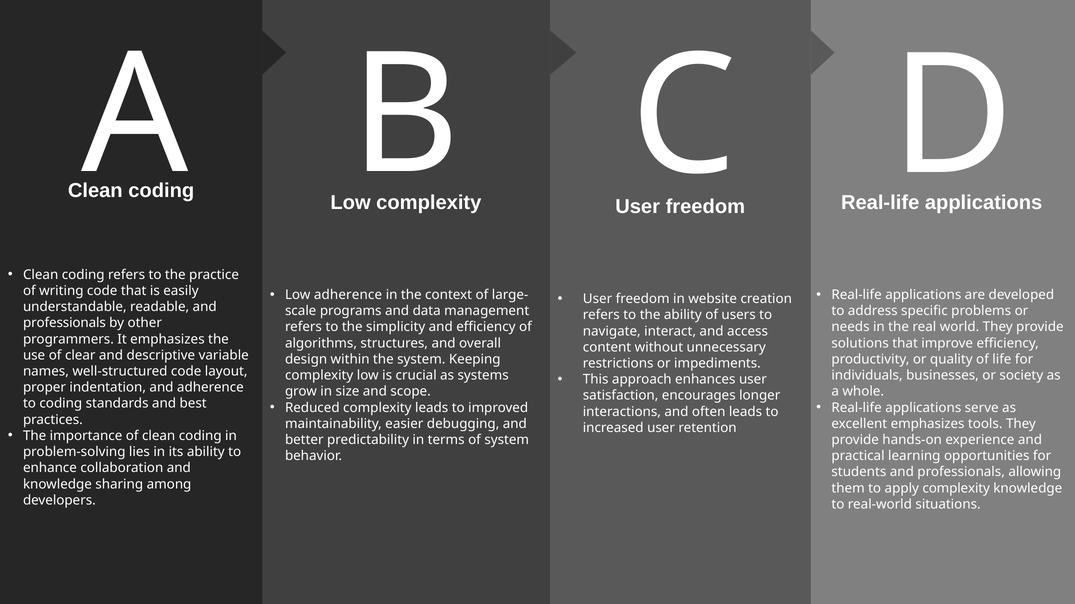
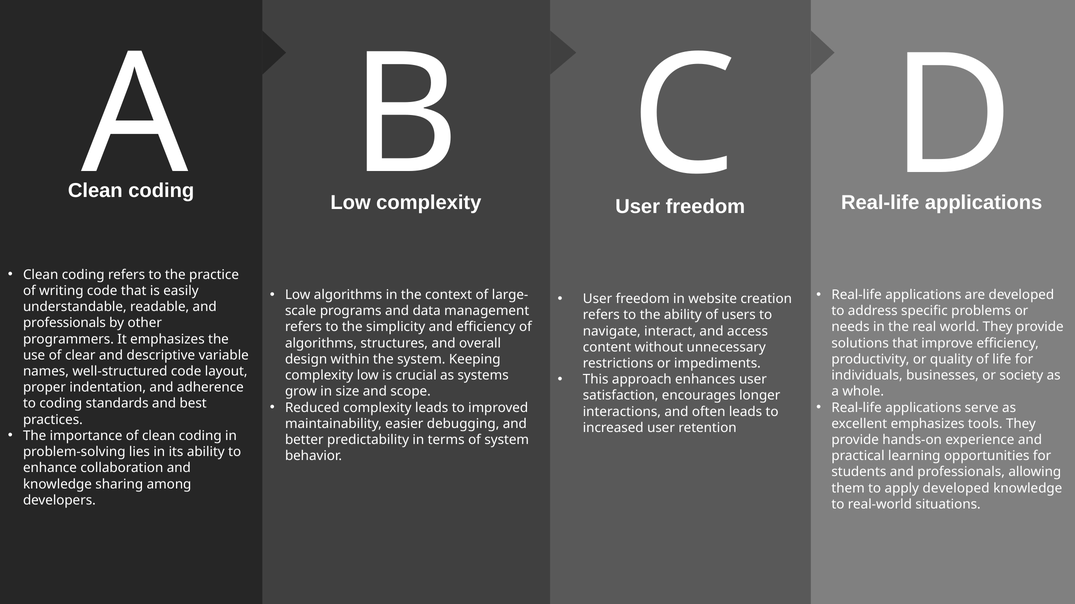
Low adherence: adherence -> algorithms
apply complexity: complexity -> developed
